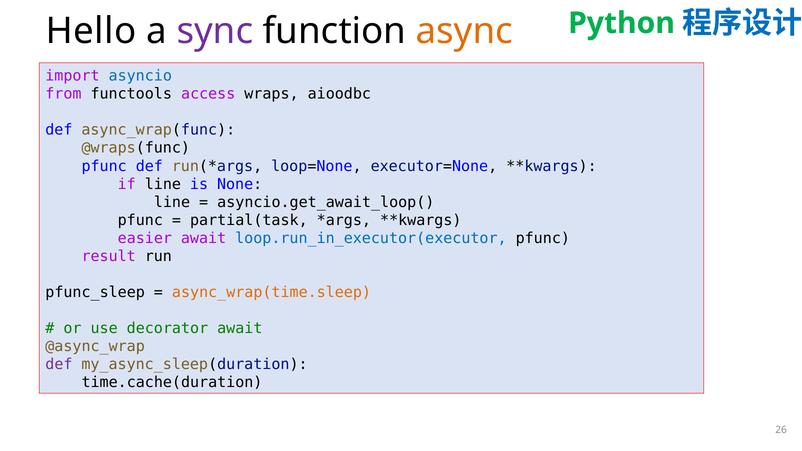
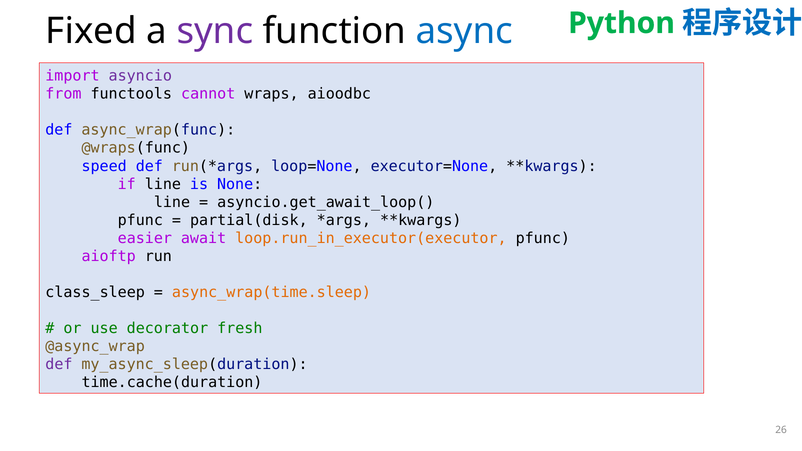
Hello: Hello -> Fixed
async colour: orange -> blue
asyncio colour: blue -> purple
access: access -> cannot
pfunc at (104, 166): pfunc -> speed
partial(task: partial(task -> partial(disk
loop.run_in_executor(executor colour: blue -> orange
result: result -> aioftp
pfunc_sleep: pfunc_sleep -> class_sleep
decorator await: await -> fresh
